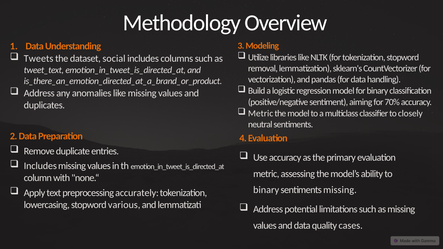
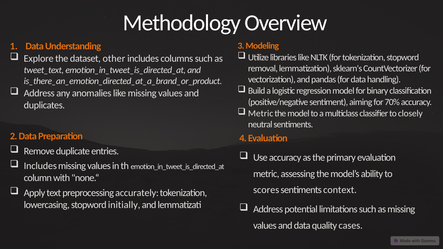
Tweets: Tweets -> Explore
social: social -> other
binary at (266, 190): binary -> scores
sentiments missing: missing -> context
various: various -> initially
